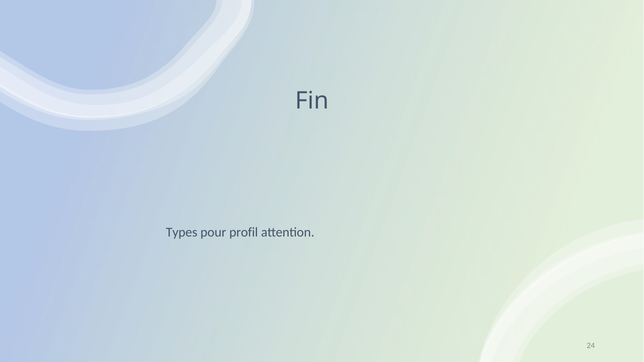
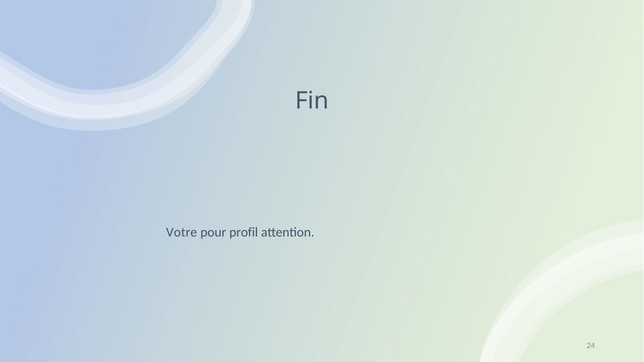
Types: Types -> Votre
